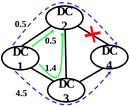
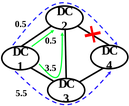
1.4: 1.4 -> 3.5
4.5: 4.5 -> 5.5
